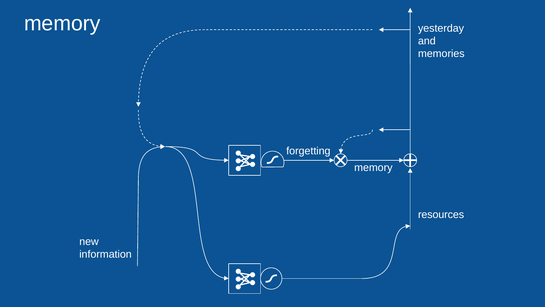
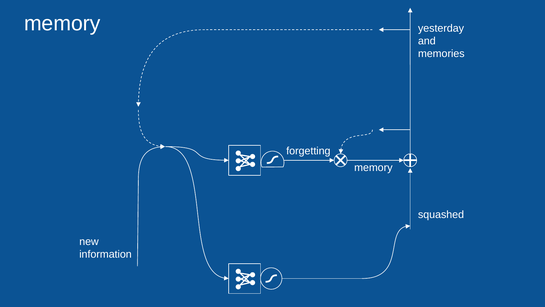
resources: resources -> squashed
